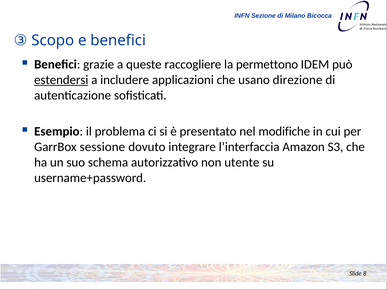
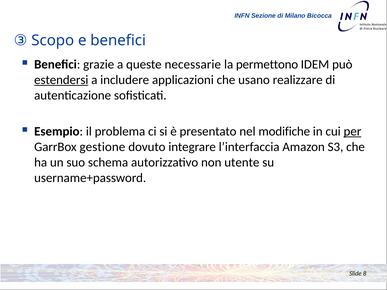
raccogliere: raccogliere -> necessarie
direzione: direzione -> realizzare
per underline: none -> present
sessione: sessione -> gestione
